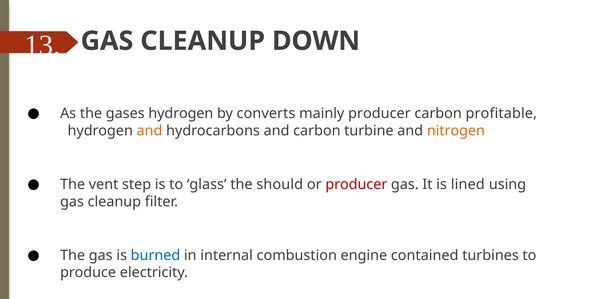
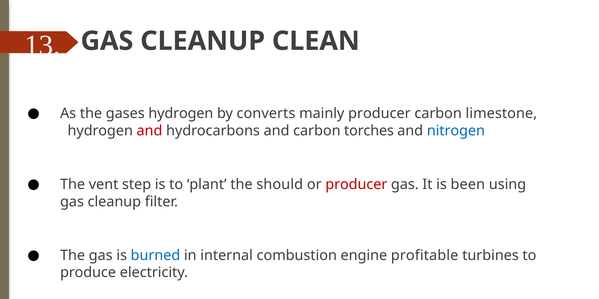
DOWN: DOWN -> CLEAN
profitable: profitable -> limestone
and at (149, 131) colour: orange -> red
turbine: turbine -> torches
nitrogen colour: orange -> blue
glass: glass -> plant
lined: lined -> been
contained: contained -> profitable
